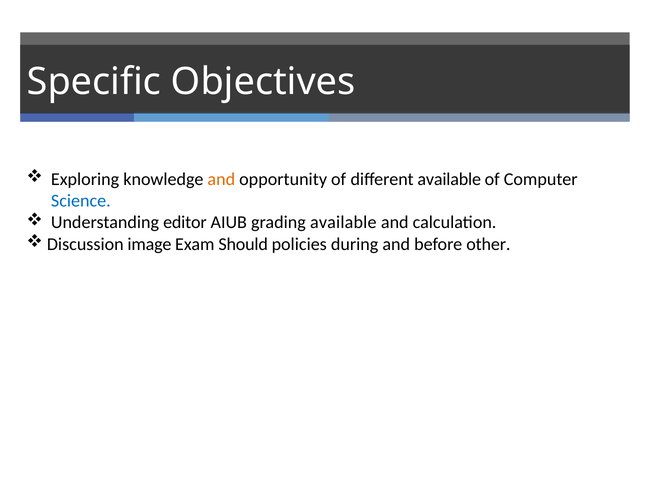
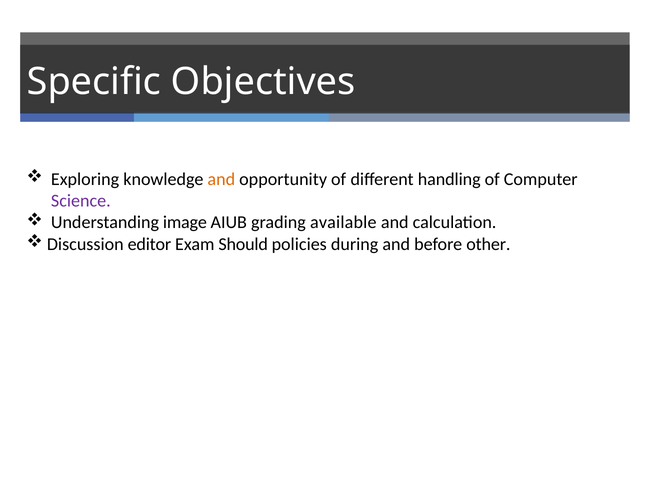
different available: available -> handling
Science colour: blue -> purple
editor: editor -> image
image: image -> editor
